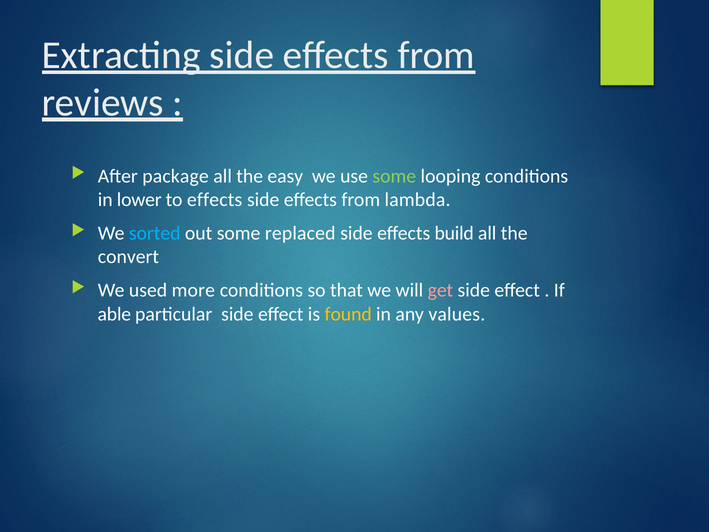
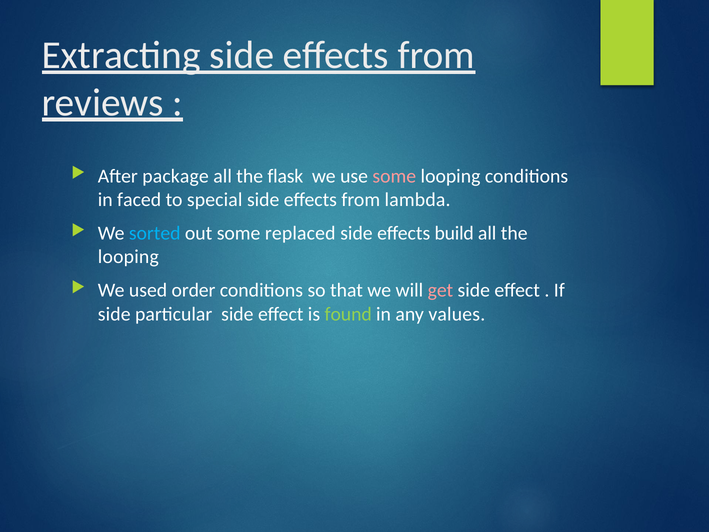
easy: easy -> flask
some at (394, 176) colour: light green -> pink
lower: lower -> faced
to effects: effects -> special
convert at (128, 257): convert -> looping
more: more -> order
able at (114, 314): able -> side
found colour: yellow -> light green
